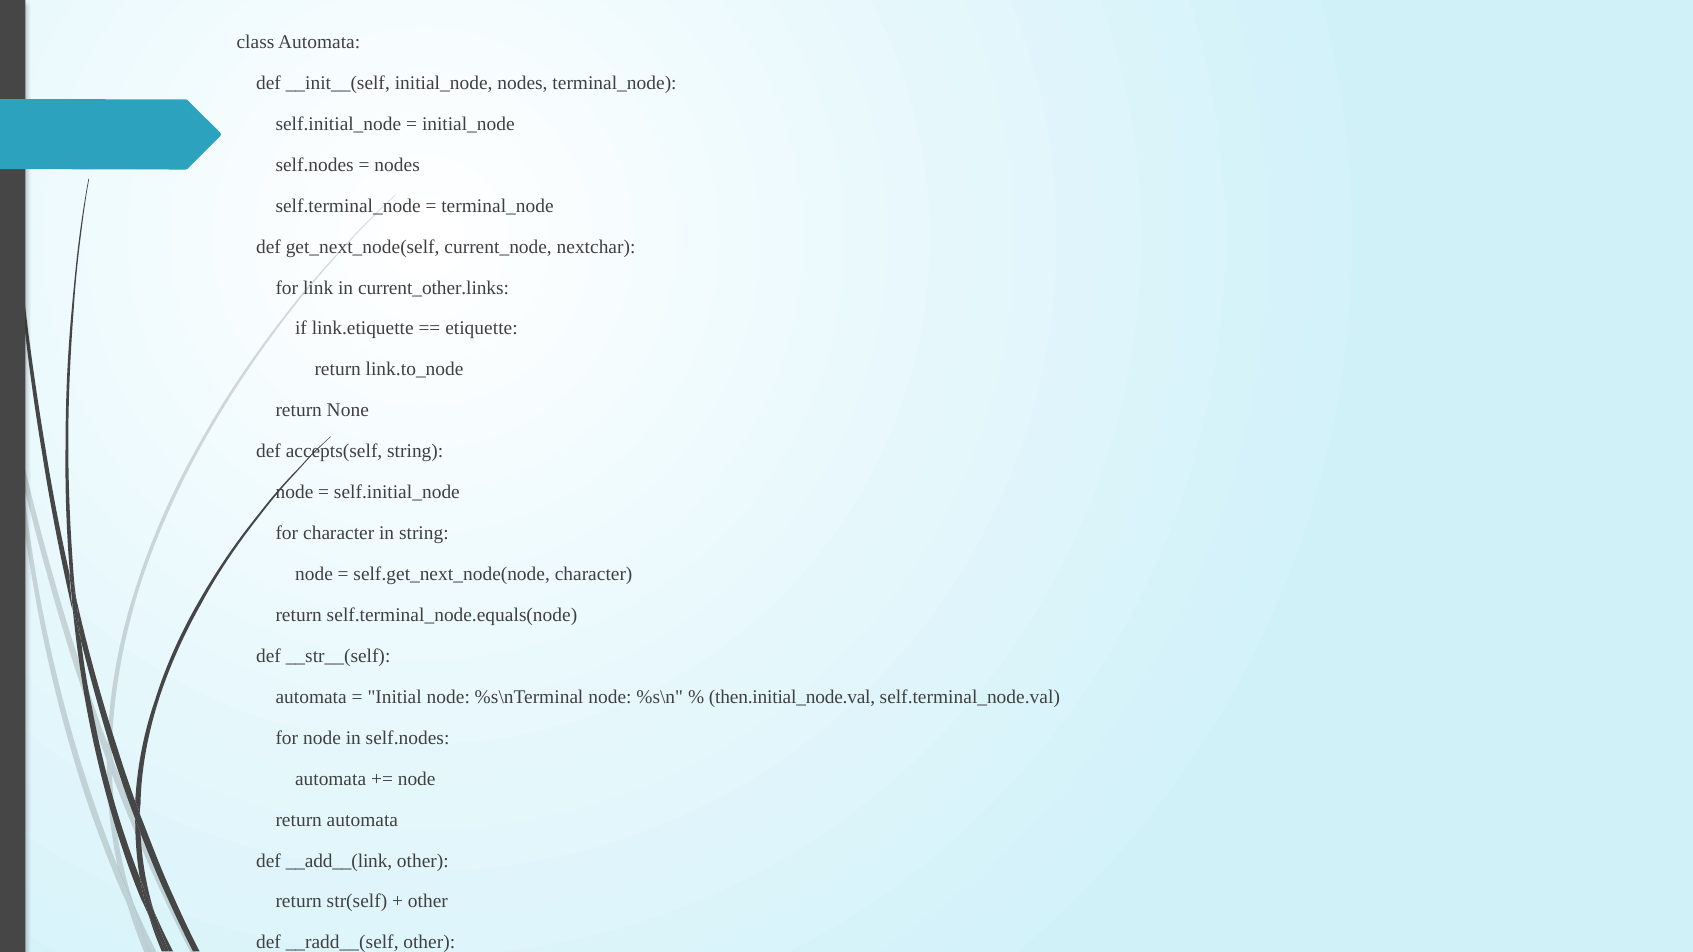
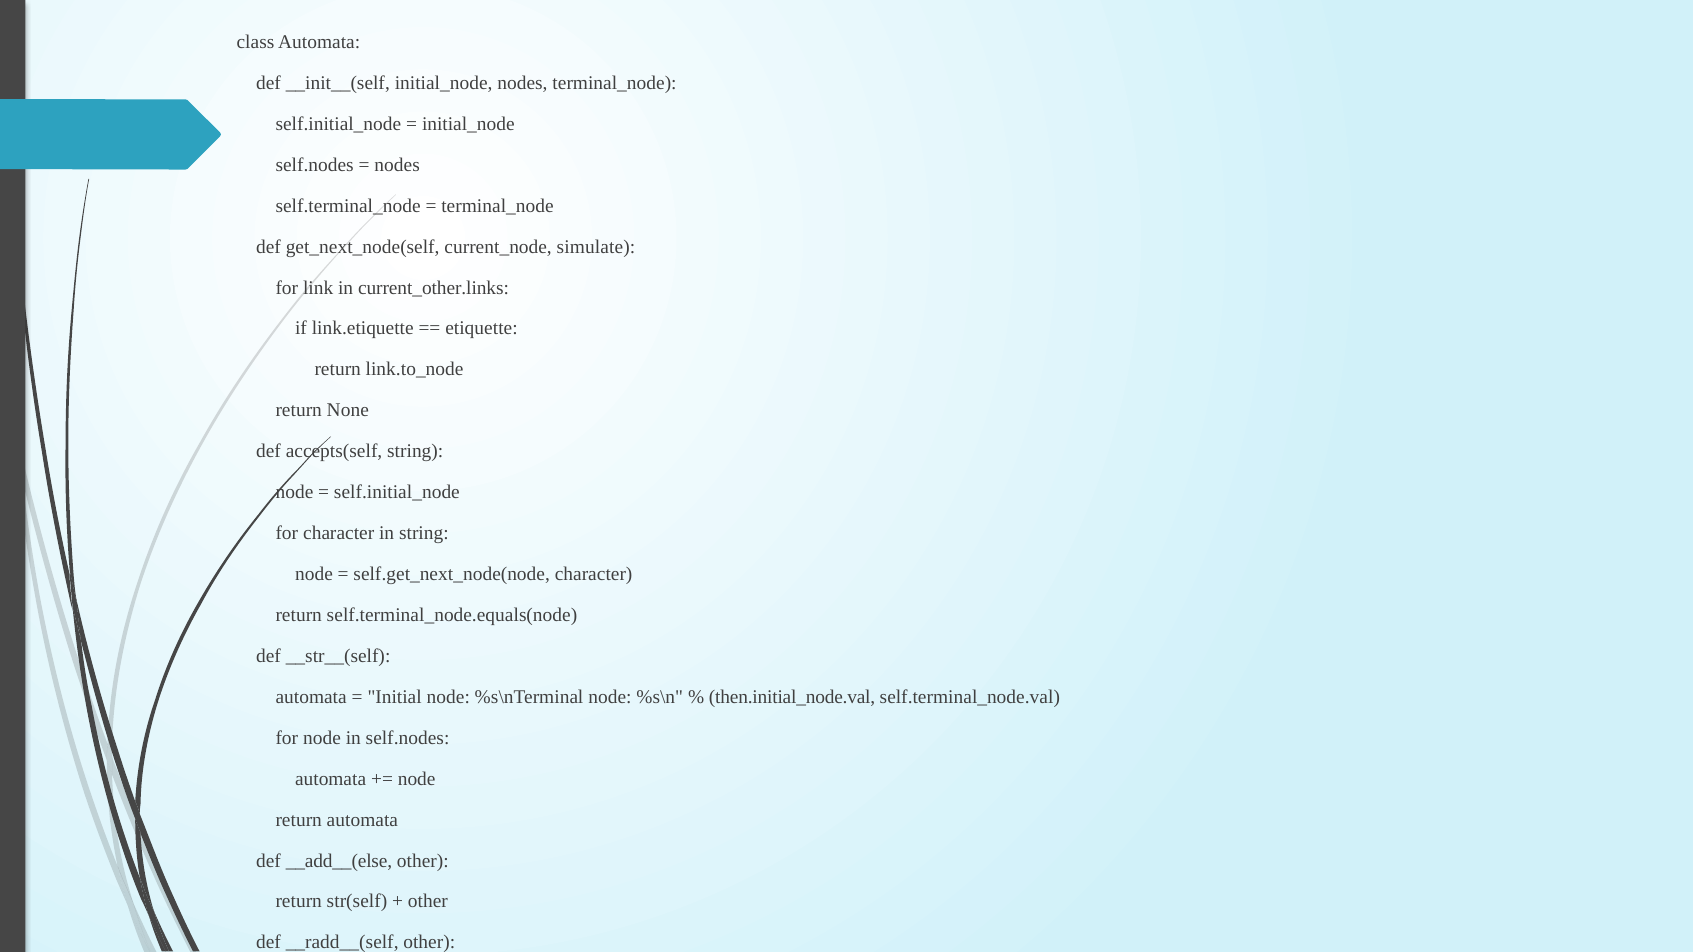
nextchar: nextchar -> simulate
__add__(link: __add__(link -> __add__(else
